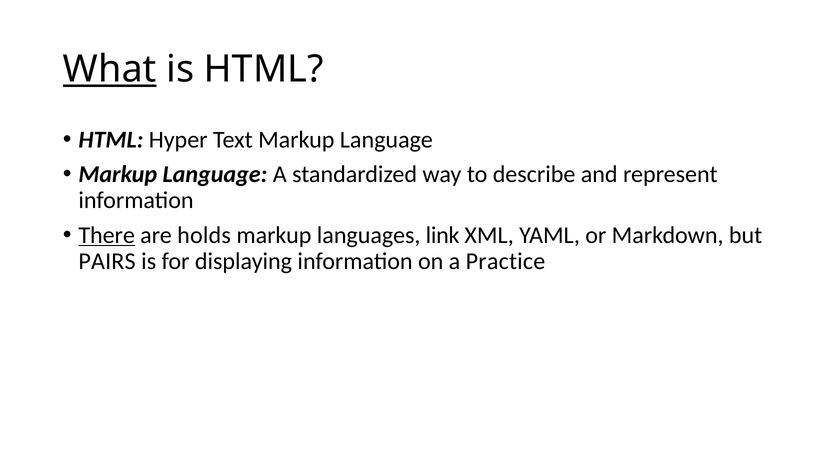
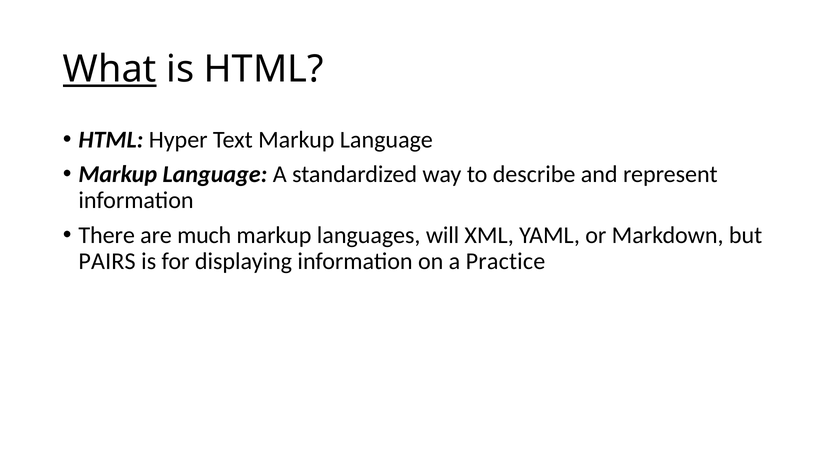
There underline: present -> none
holds: holds -> much
link: link -> will
